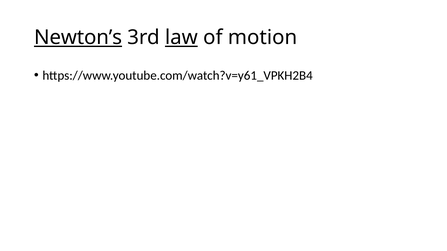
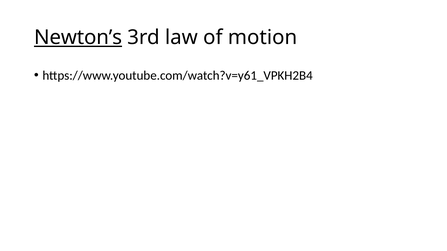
law underline: present -> none
